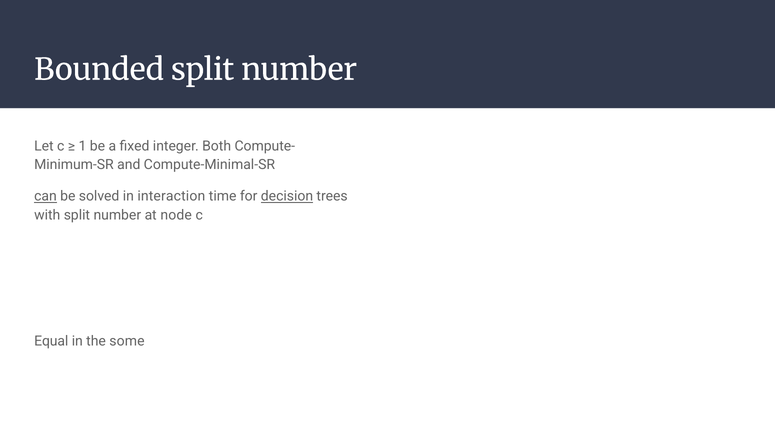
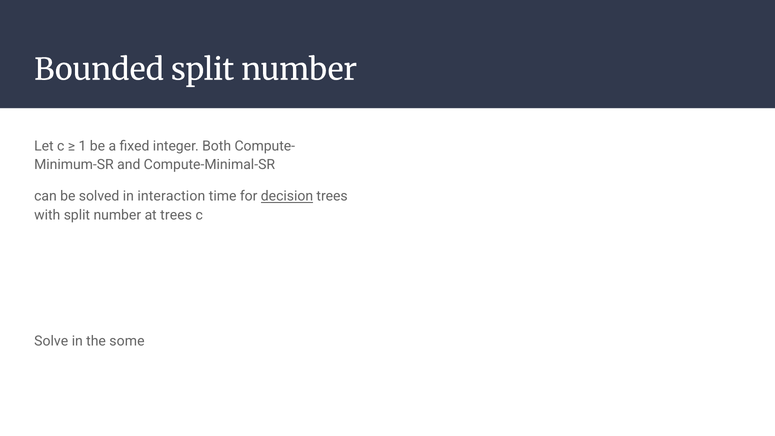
can underline: present -> none
at node: node -> trees
Equal: Equal -> Solve
